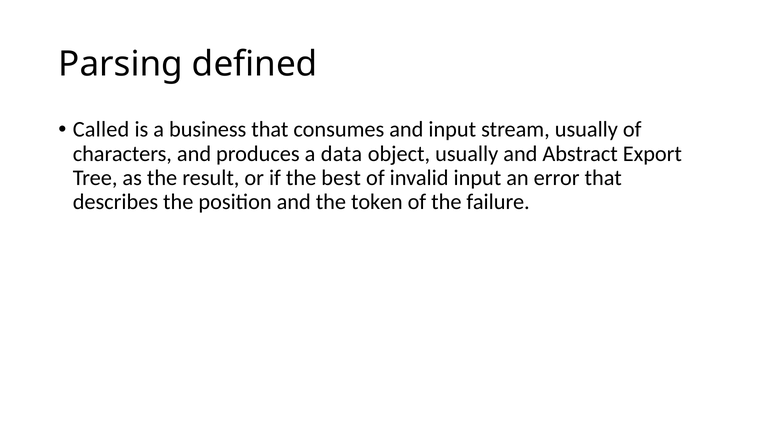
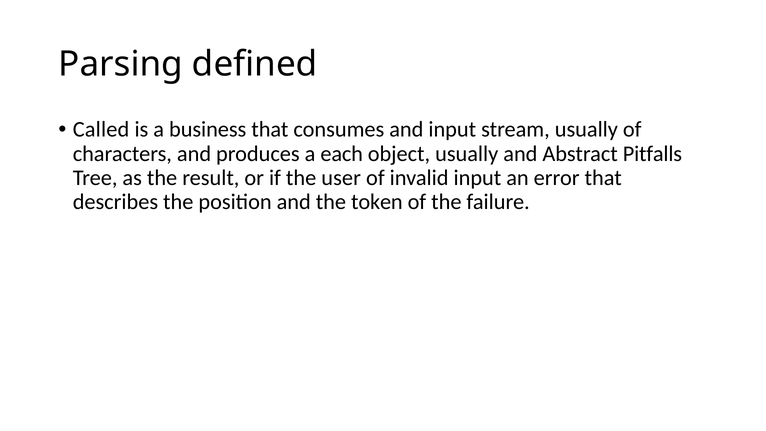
data: data -> each
Export: Export -> Pitfalls
best: best -> user
